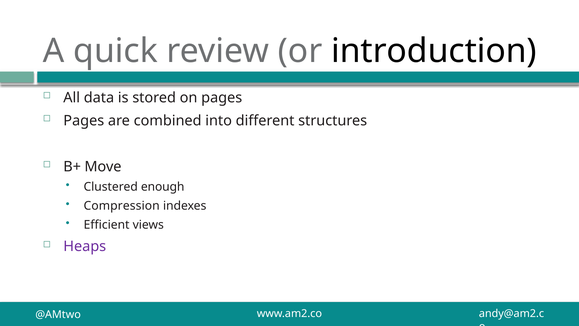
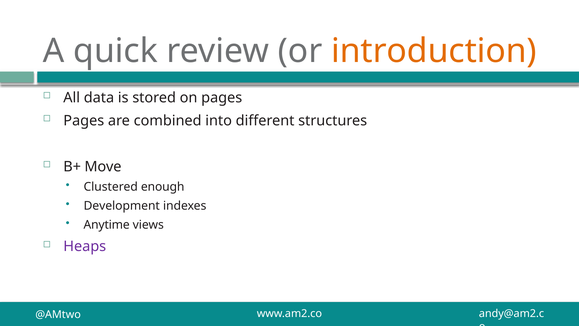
introduction colour: black -> orange
Compression: Compression -> Development
Efficient: Efficient -> Anytime
